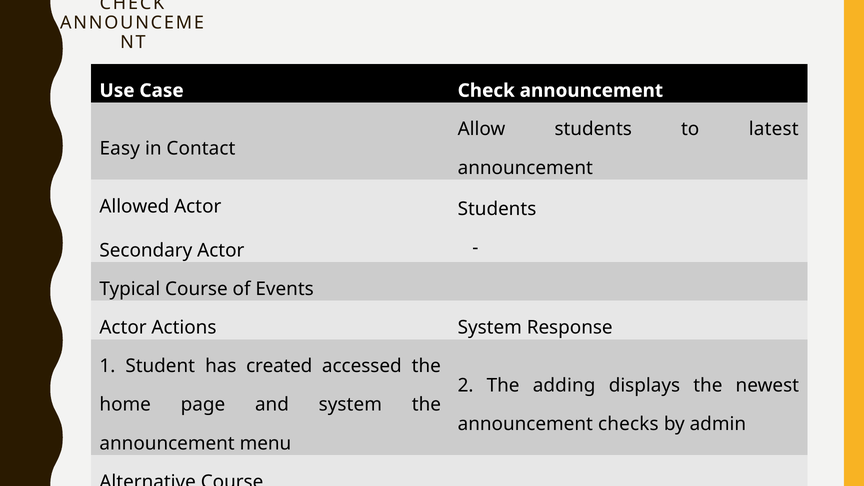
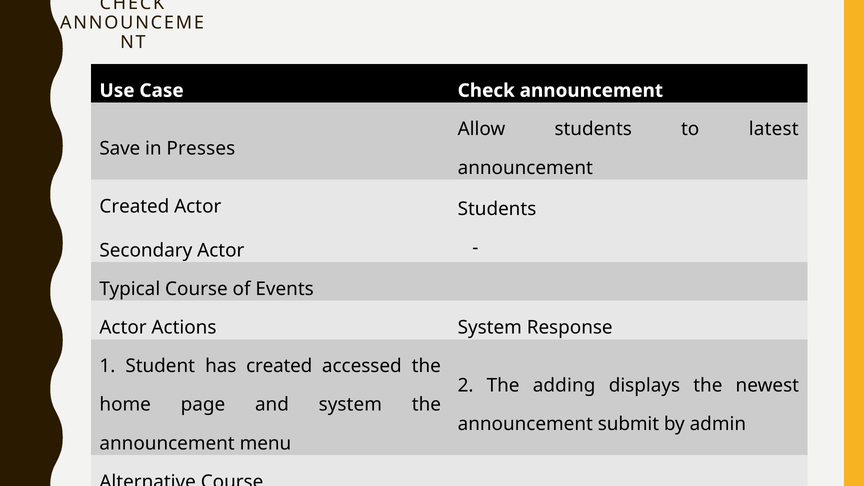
Easy: Easy -> Save
Contact: Contact -> Presses
Allowed at (134, 206): Allowed -> Created
checks: checks -> submit
